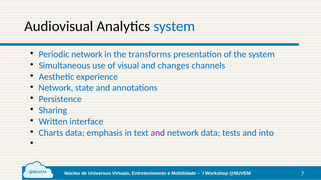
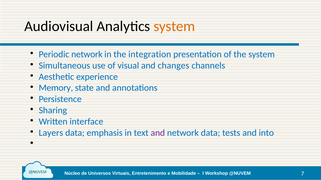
system at (174, 26) colour: blue -> orange
transforms: transforms -> integration
Network at (56, 88): Network -> Memory
Charts: Charts -> Layers
